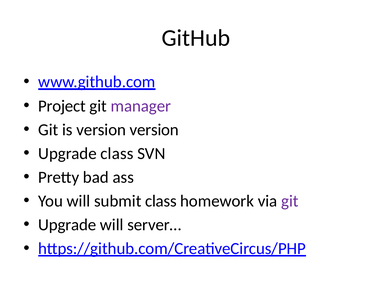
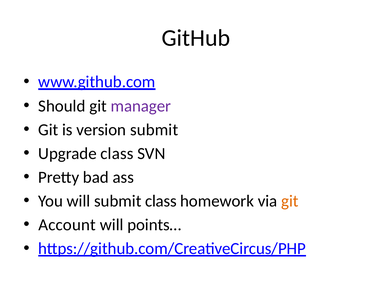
Project: Project -> Should
version version: version -> submit
git at (290, 201) colour: purple -> orange
Upgrade at (67, 225): Upgrade -> Account
server…: server… -> points…
